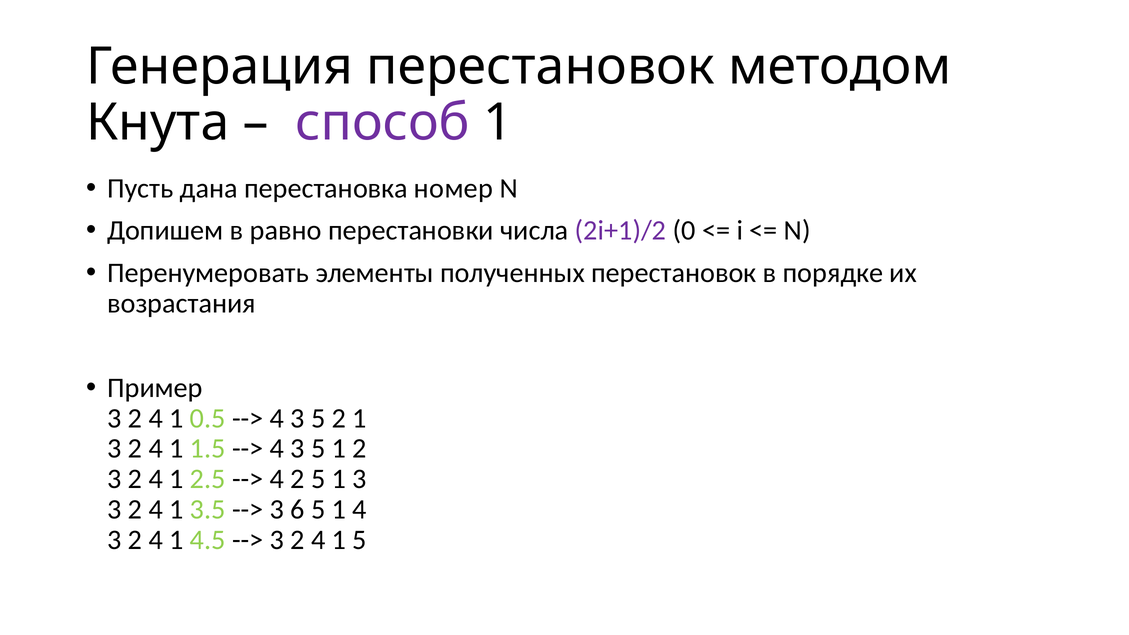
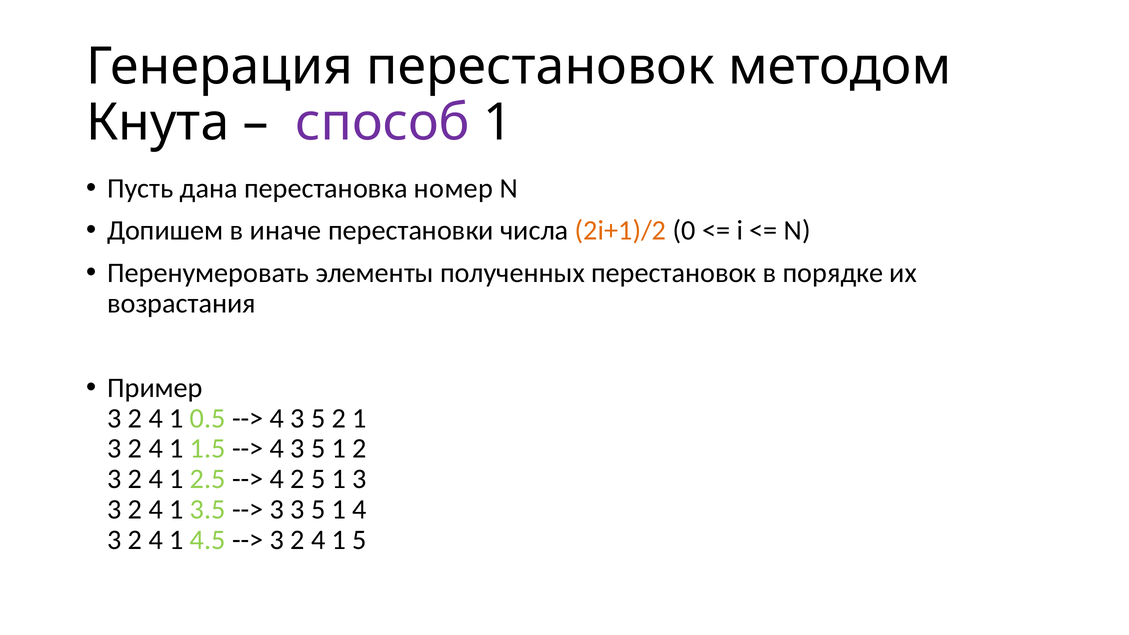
равно: равно -> иначе
2i+1)/2 colour: purple -> orange
6 at (297, 510): 6 -> 3
